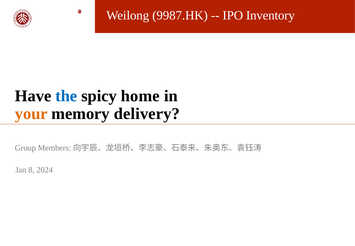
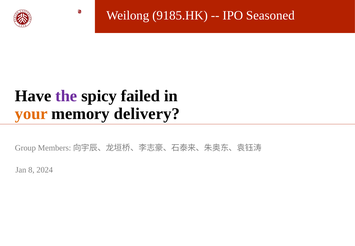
9987.HK: 9987.HK -> 9185.HK
Inventory: Inventory -> Seasoned
the colour: blue -> purple
home: home -> failed
